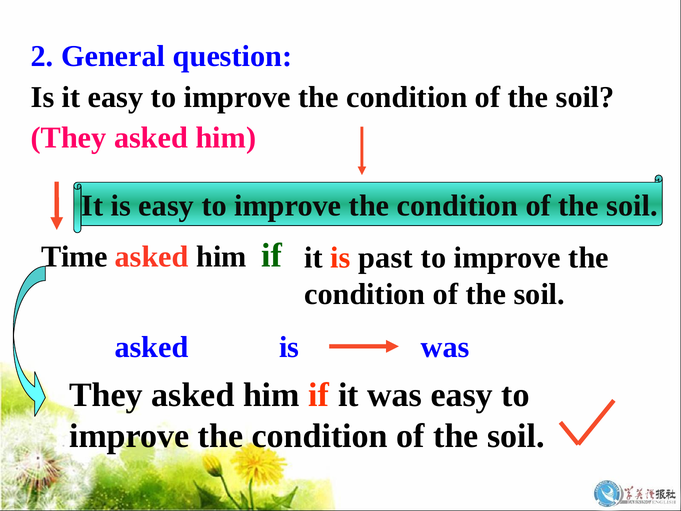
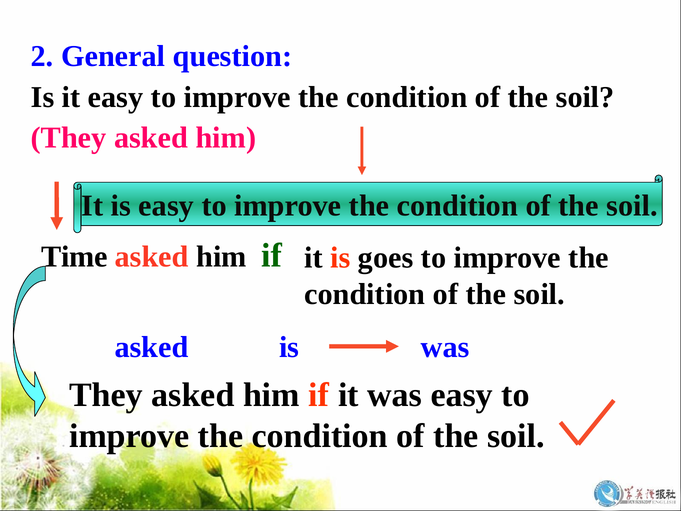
past: past -> goes
